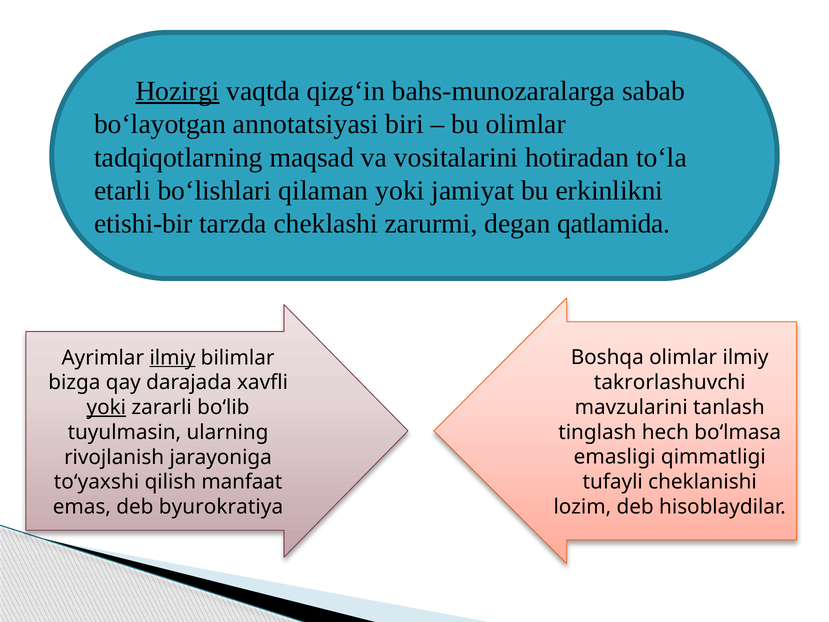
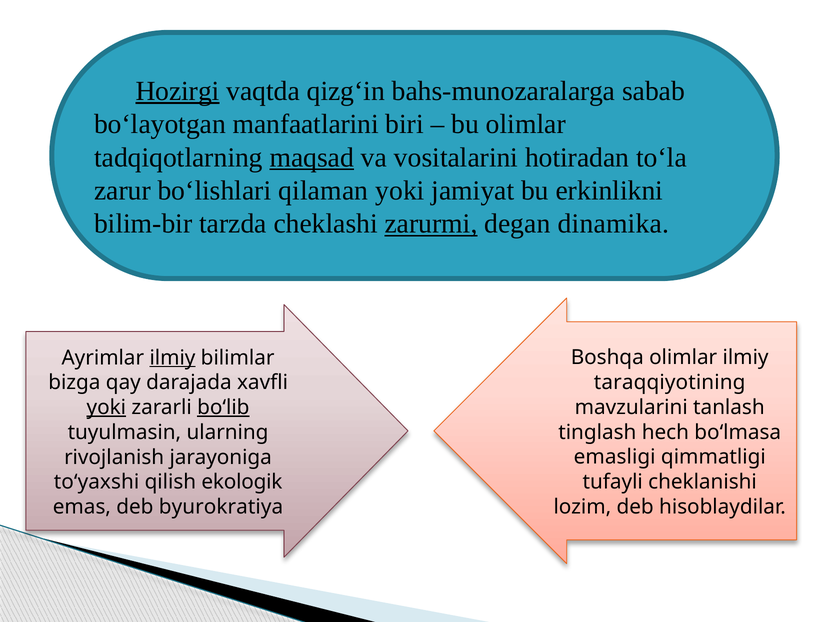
annotatsiyasi: annotatsiyasi -> manfaatlarini
maqsad underline: none -> present
etarli: etarli -> zarur
etishi-bir: etishi-bir -> bilim-bir
zarurmi underline: none -> present
qatlamida: qatlamida -> dinamika
takrorlashuvchi: takrorlashuvchi -> taraqqiyotining
bo‘lib underline: none -> present
manfaat: manfaat -> ekologik
